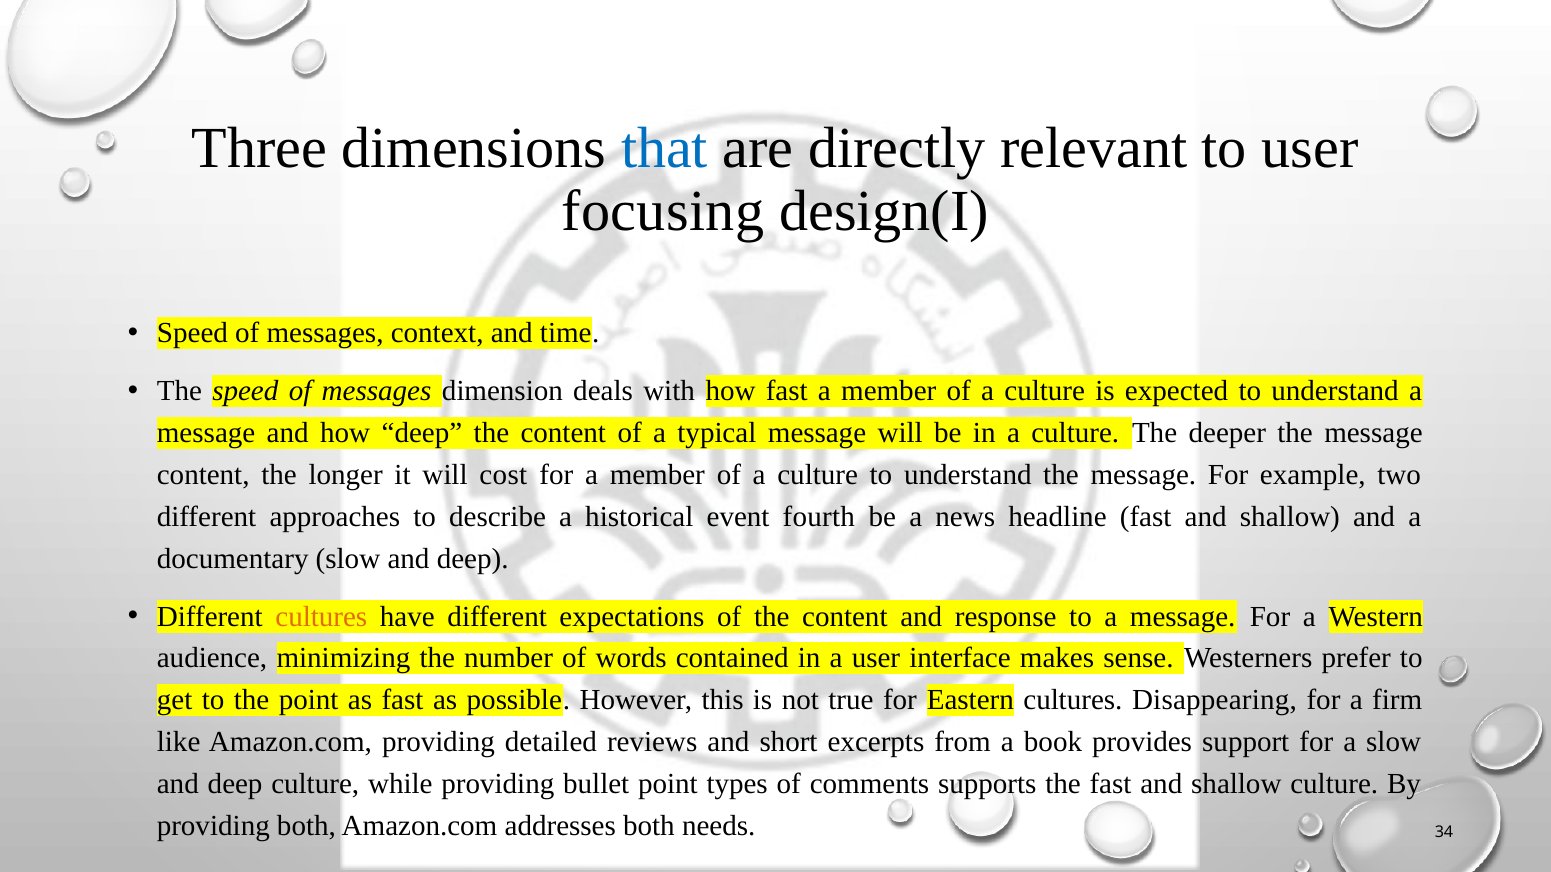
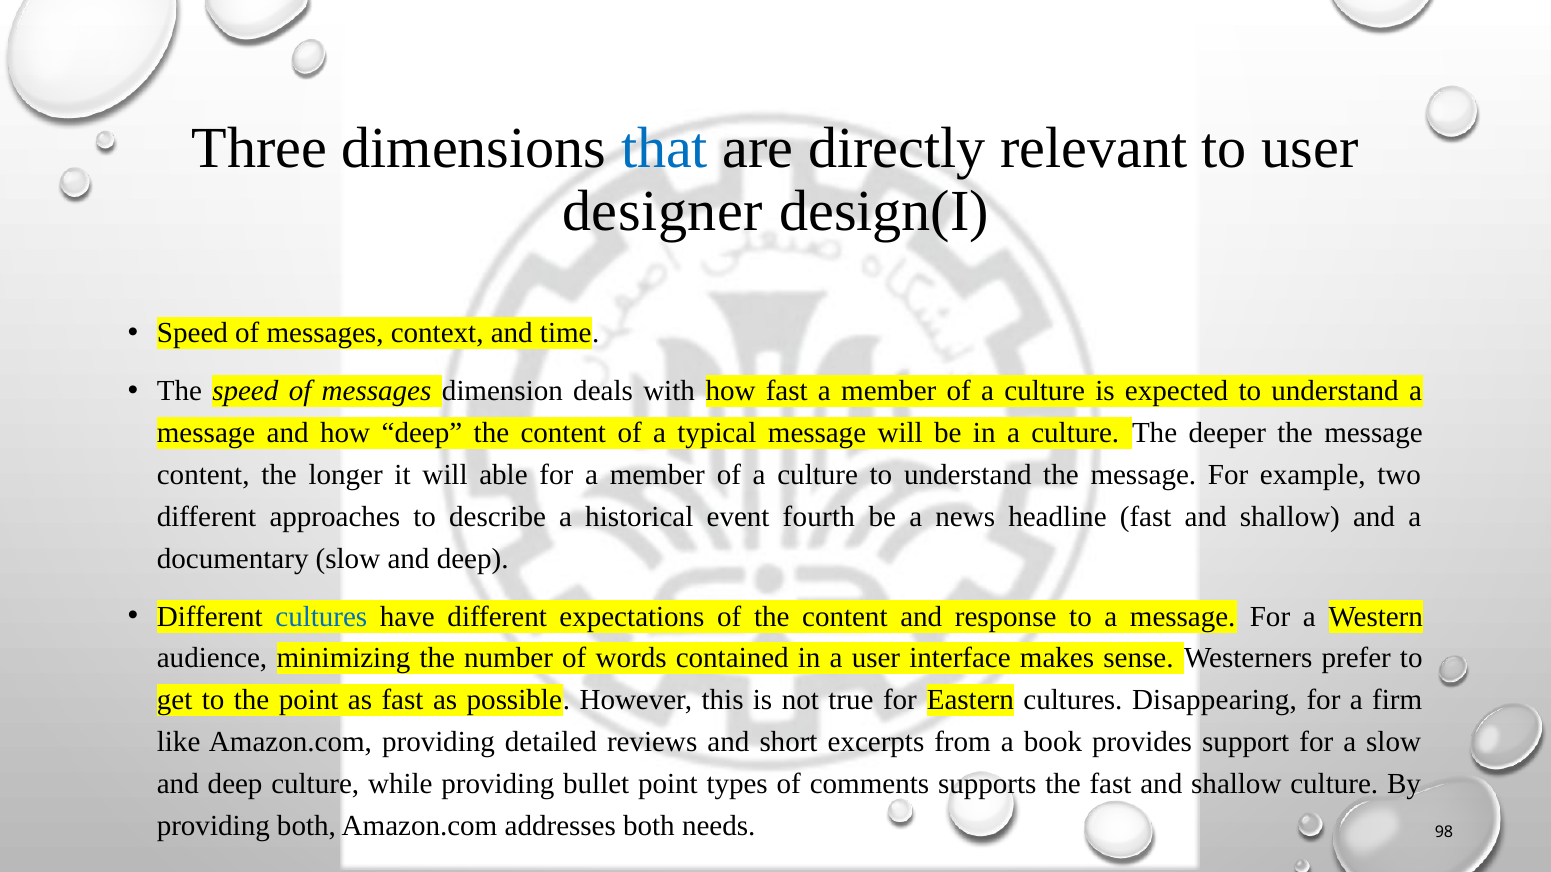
focusing: focusing -> designer
cost: cost -> able
cultures at (321, 617) colour: orange -> blue
34: 34 -> 98
